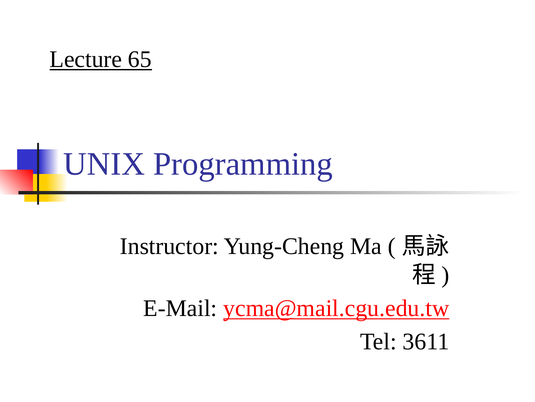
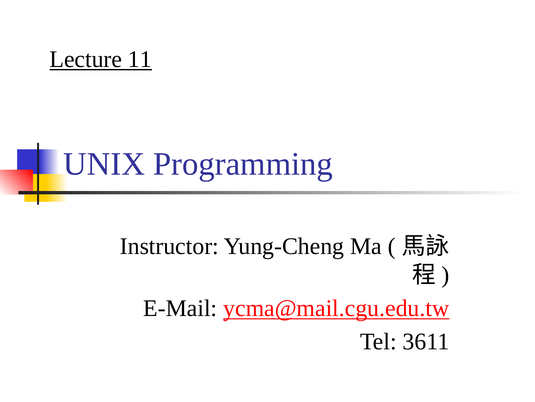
65: 65 -> 11
